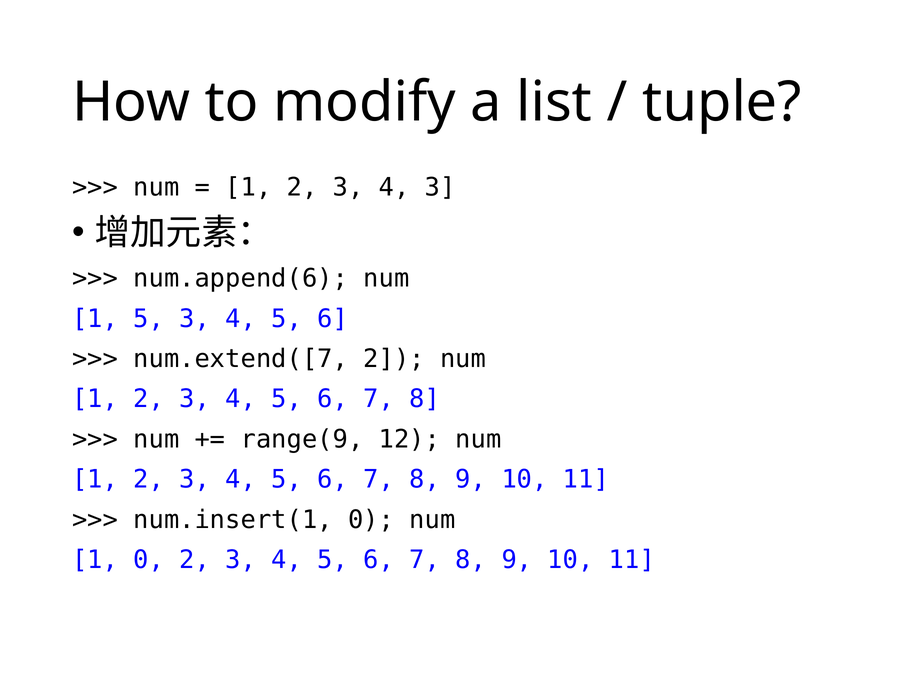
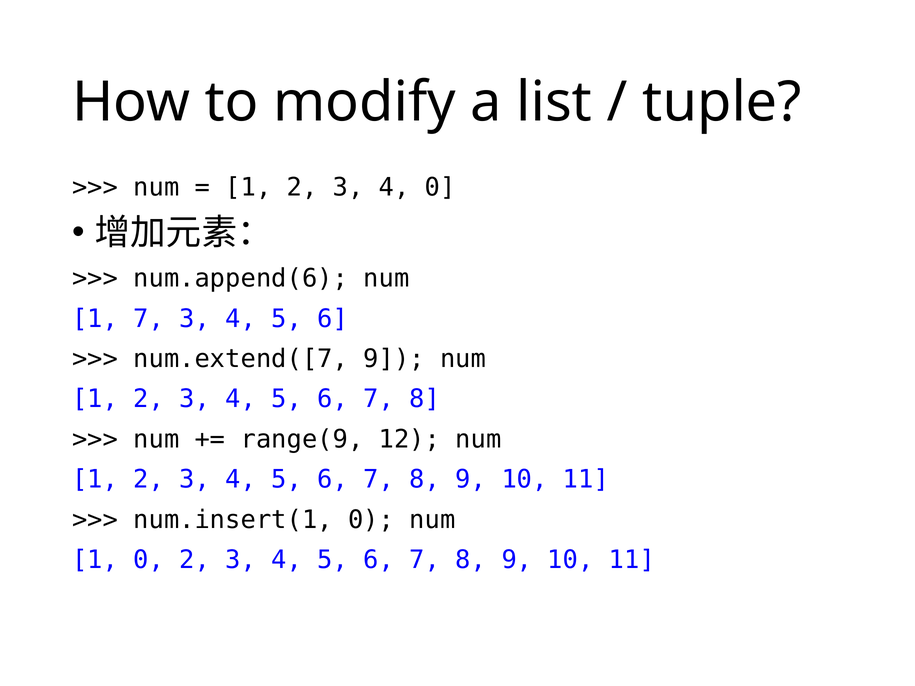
4 3: 3 -> 0
1 5: 5 -> 7
num.extend([7 2: 2 -> 9
